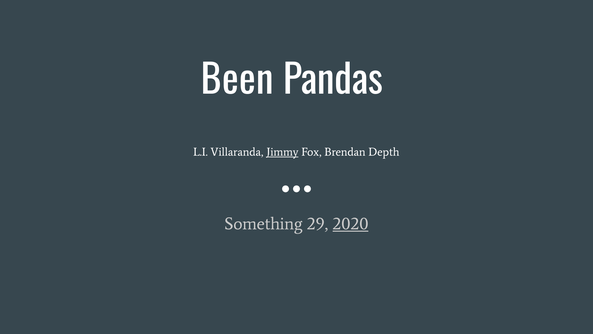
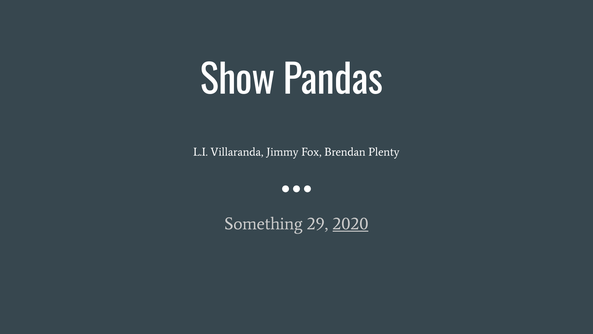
Been: Been -> Show
Jimmy underline: present -> none
Depth: Depth -> Plenty
